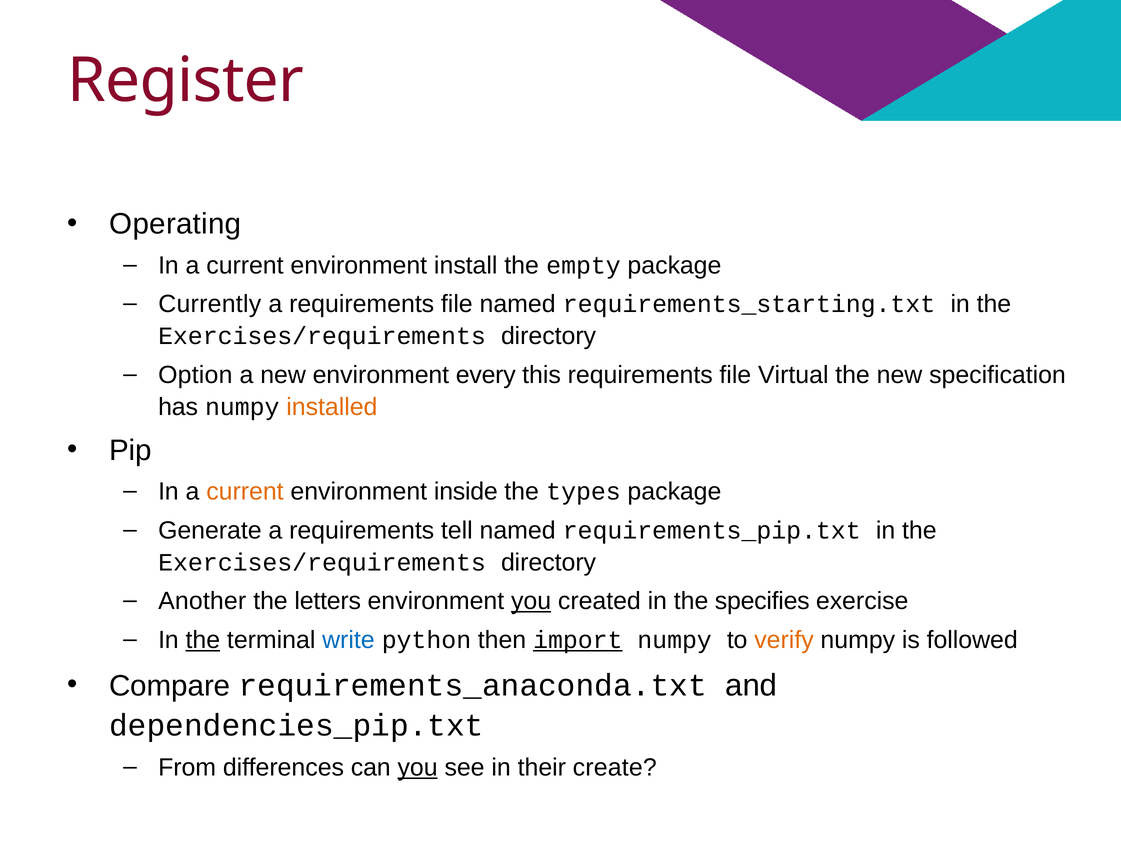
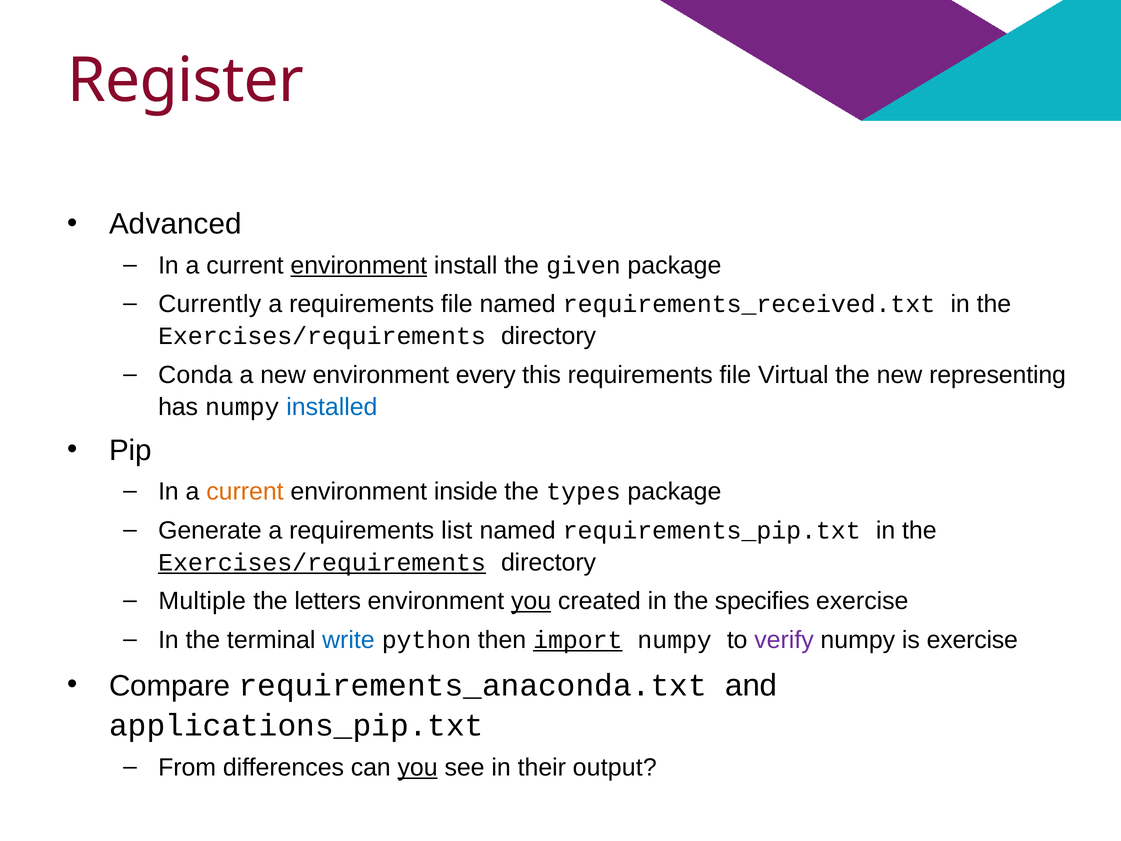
Operating: Operating -> Advanced
environment at (359, 265) underline: none -> present
empty: empty -> given
requirements_starting.txt: requirements_starting.txt -> requirements_received.txt
Option: Option -> Conda
specification: specification -> representing
installed colour: orange -> blue
tell: tell -> list
Exercises/requirements at (322, 562) underline: none -> present
Another: Another -> Multiple
the at (203, 640) underline: present -> none
verify colour: orange -> purple
is followed: followed -> exercise
dependencies_pip.txt: dependencies_pip.txt -> applications_pip.txt
create: create -> output
